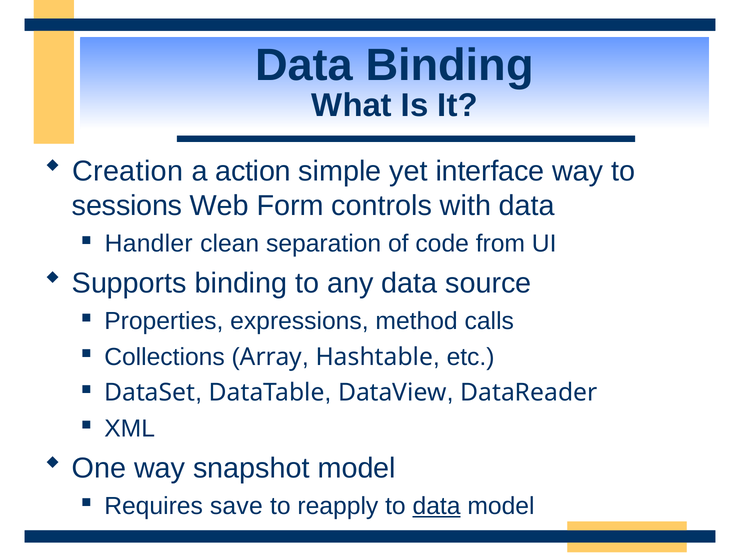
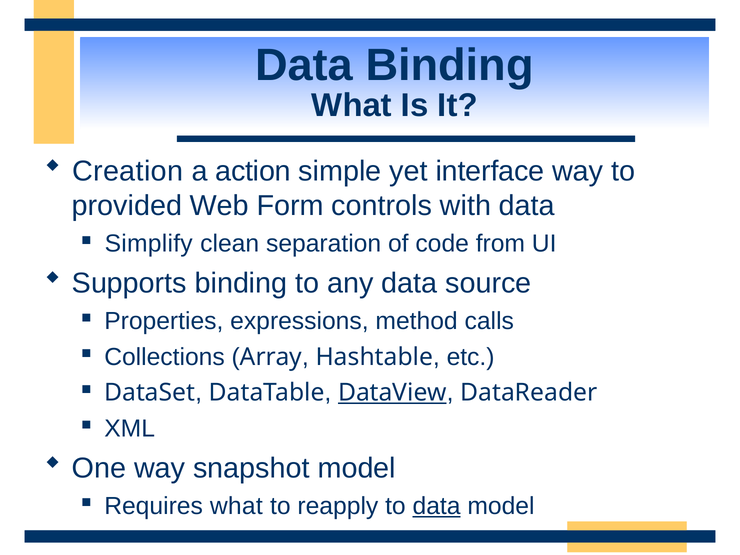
sessions: sessions -> provided
Handler: Handler -> Simplify
DataView underline: none -> present
Requires save: save -> what
